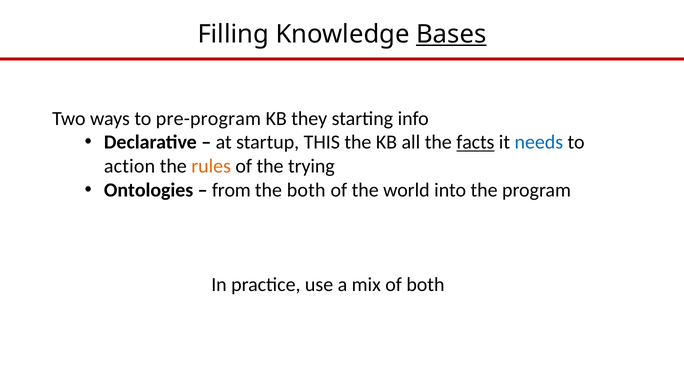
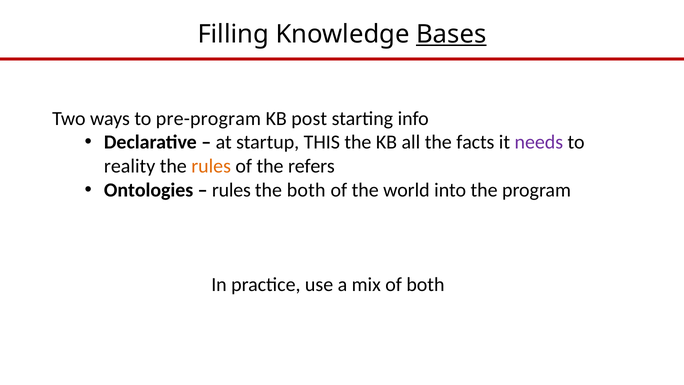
they: they -> post
facts underline: present -> none
needs colour: blue -> purple
action: action -> reality
trying: trying -> refers
from at (231, 190): from -> rules
